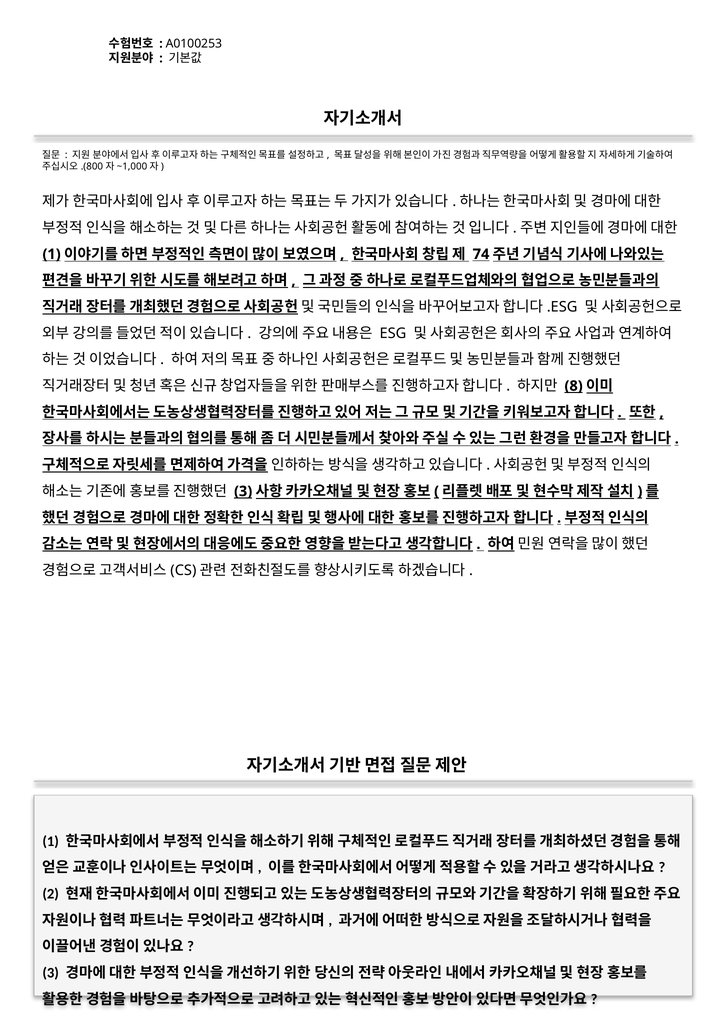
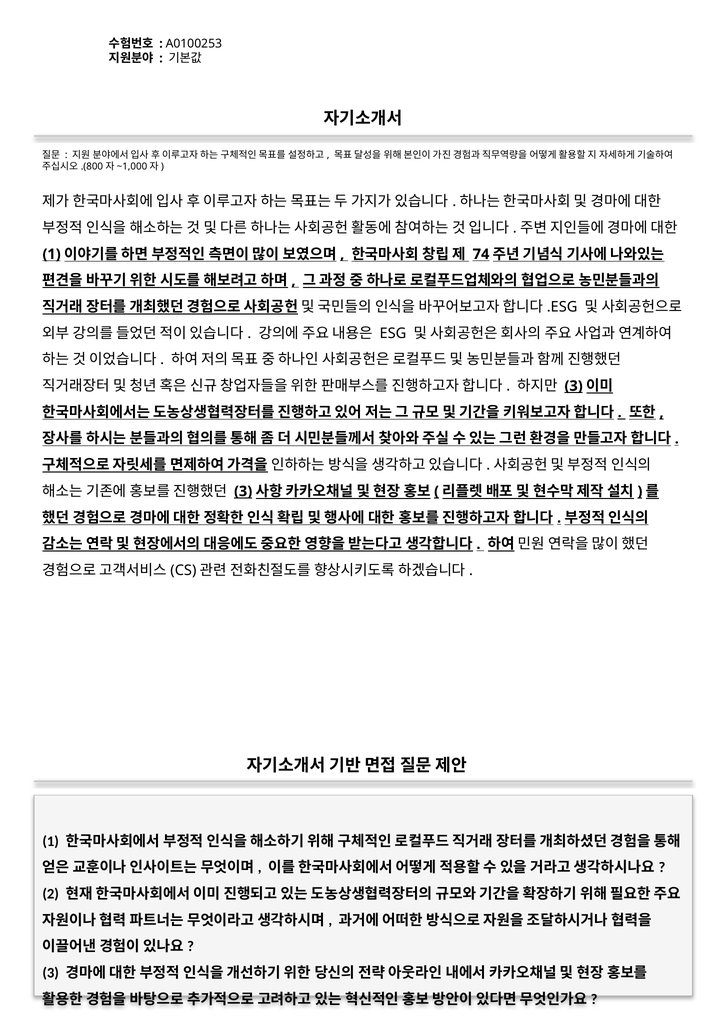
8 at (574, 386): 8 -> 3
